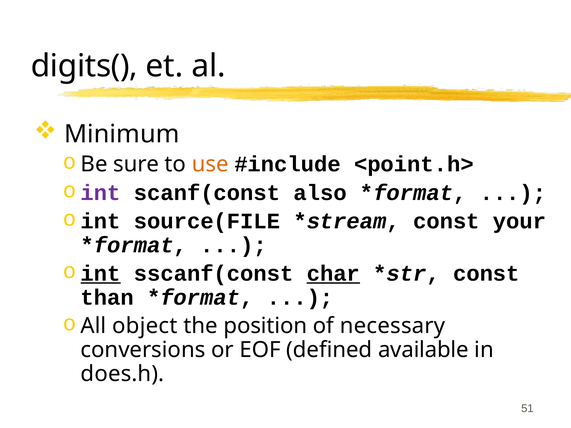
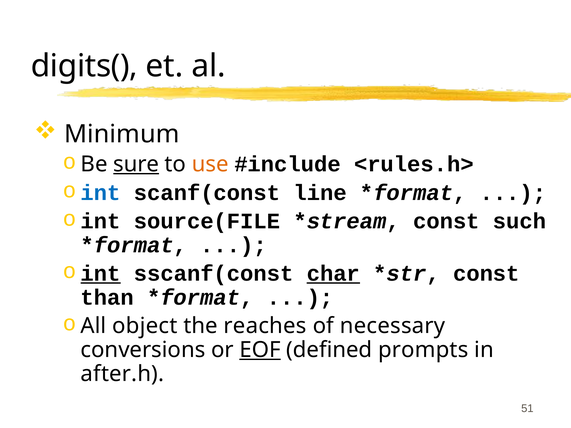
sure underline: none -> present
<point.h>: <point.h> -> <rules.h>
int at (101, 193) colour: purple -> blue
also: also -> line
your: your -> such
position: position -> reaches
EOF underline: none -> present
available: available -> prompts
does.h: does.h -> after.h
